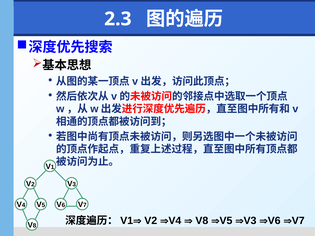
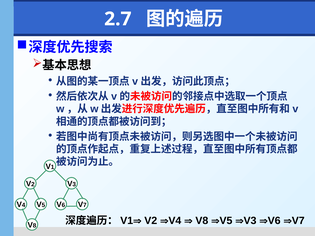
2.3: 2.3 -> 2.7
